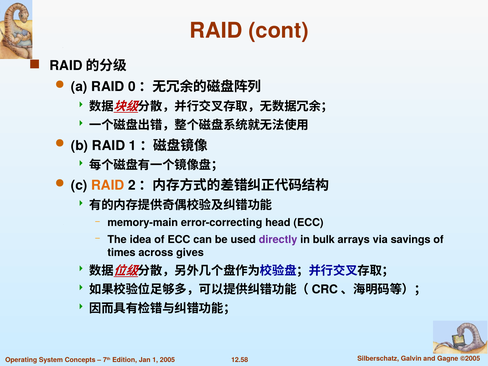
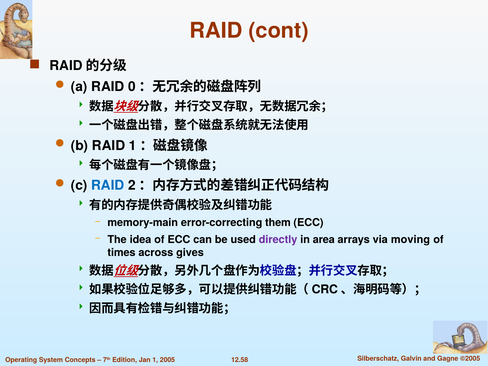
RAID at (108, 186) colour: orange -> blue
head: head -> them
bulk: bulk -> area
savings: savings -> moving
